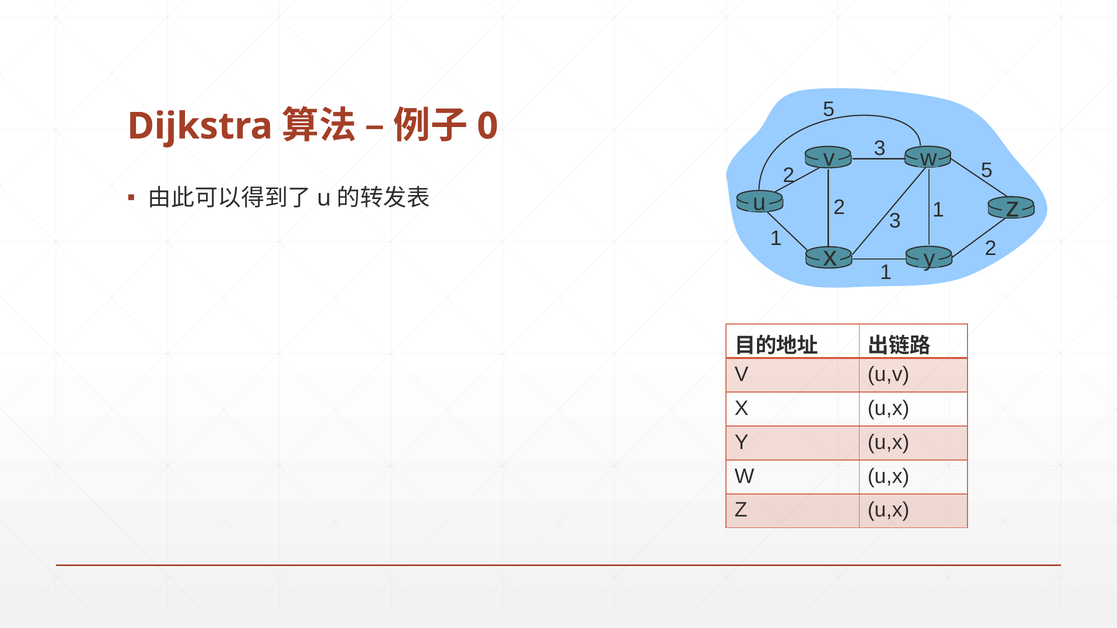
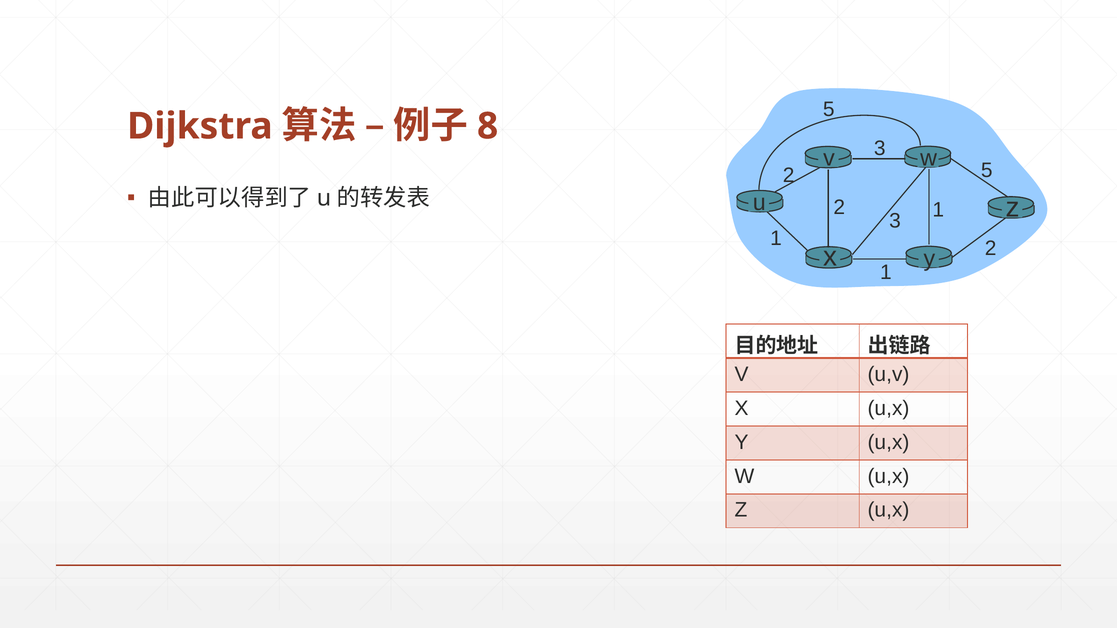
0: 0 -> 8
